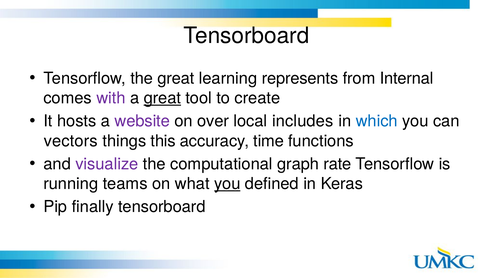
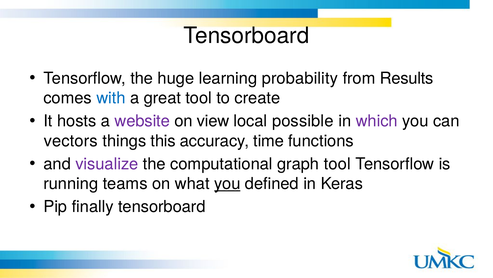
the great: great -> huge
represents: represents -> probability
Internal: Internal -> Results
with colour: purple -> blue
great at (162, 98) underline: present -> none
over: over -> view
includes: includes -> possible
which colour: blue -> purple
graph rate: rate -> tool
